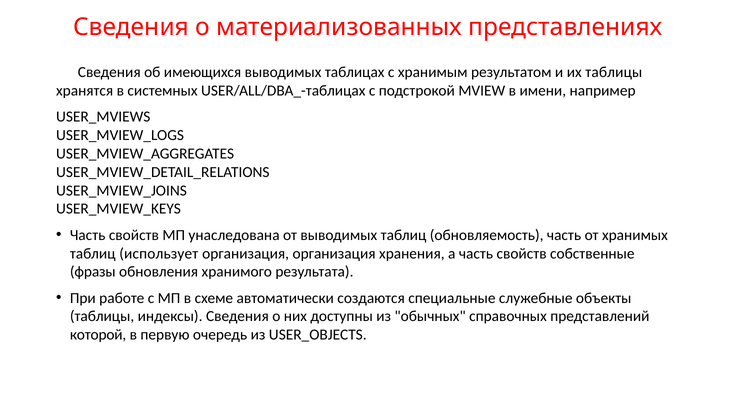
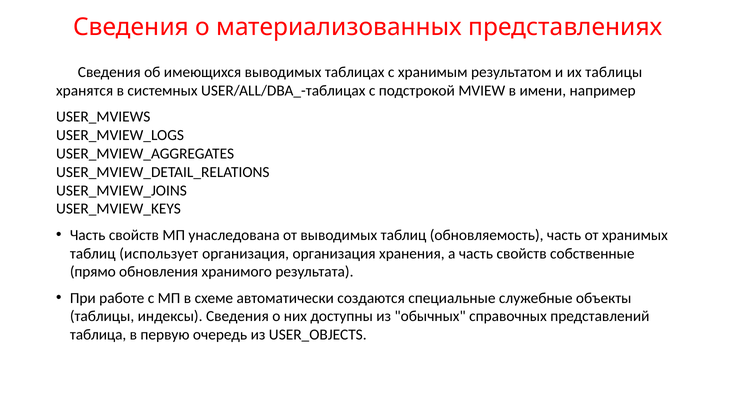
фразы: фразы -> прямо
которой: которой -> таблица
